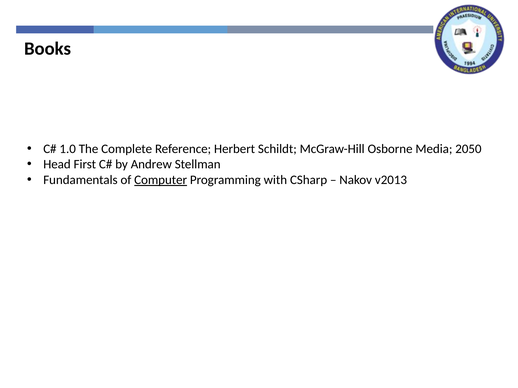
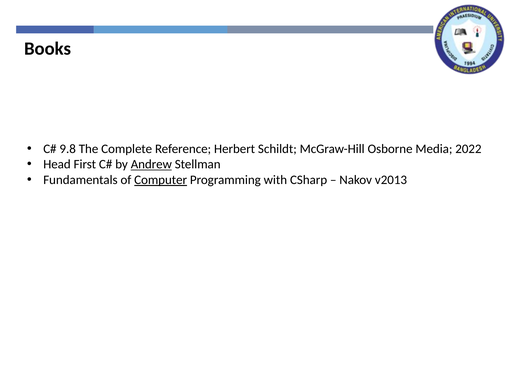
1.0: 1.0 -> 9.8
2050: 2050 -> 2022
Andrew underline: none -> present
